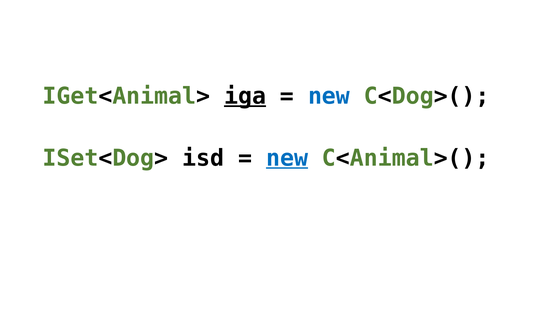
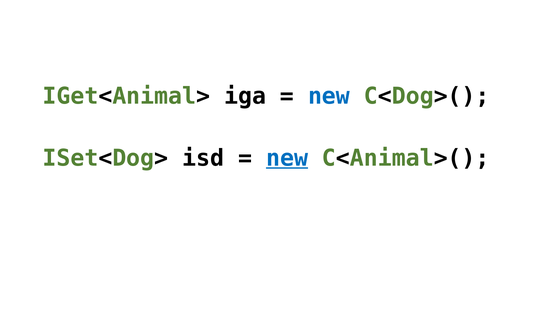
iga underline: present -> none
